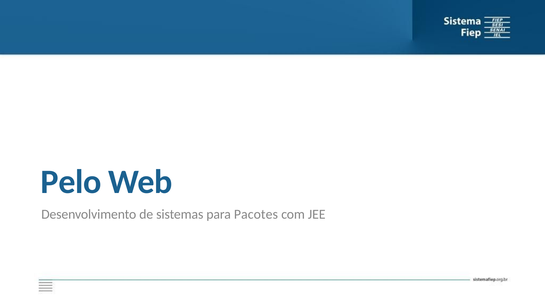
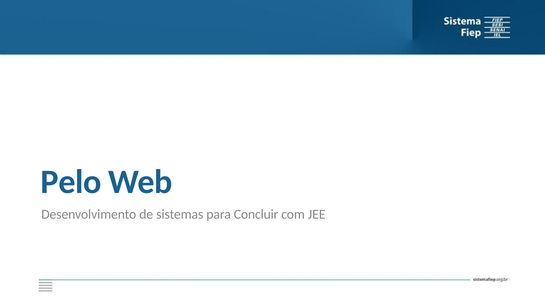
Pacotes: Pacotes -> Concluir
